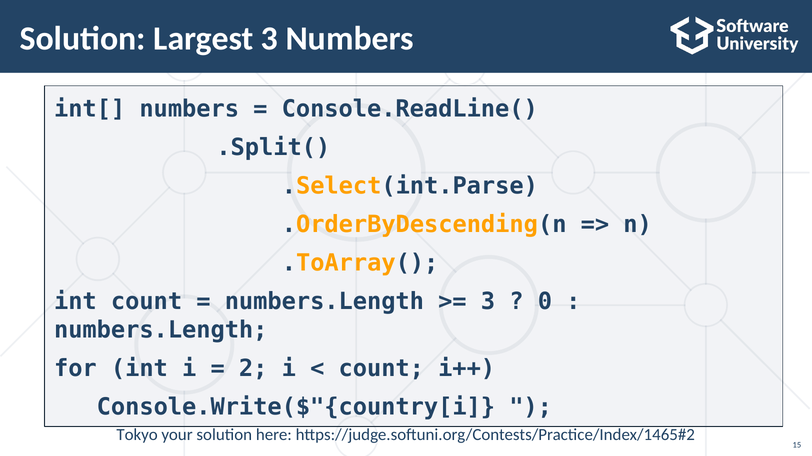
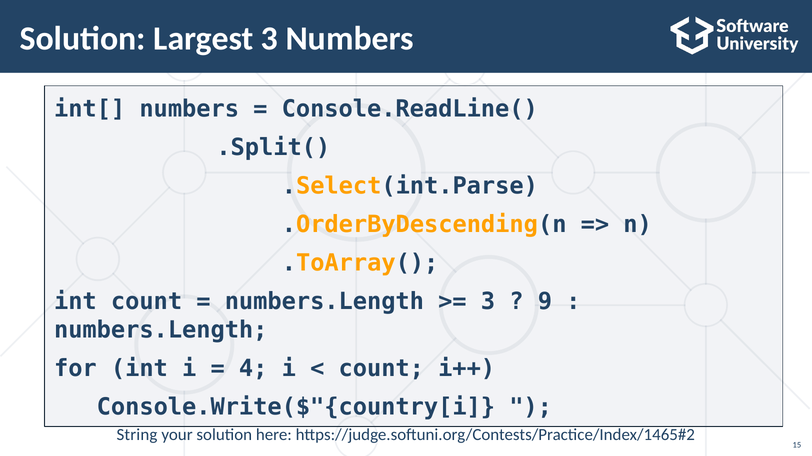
0: 0 -> 9
2: 2 -> 4
Tokyo: Tokyo -> String
